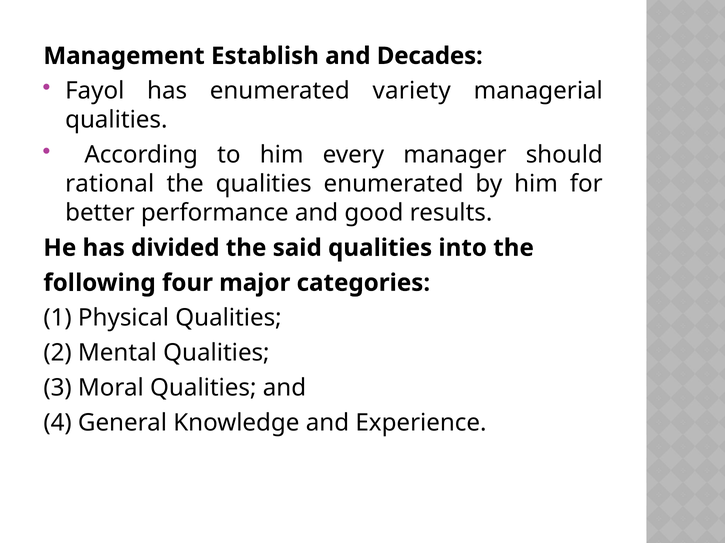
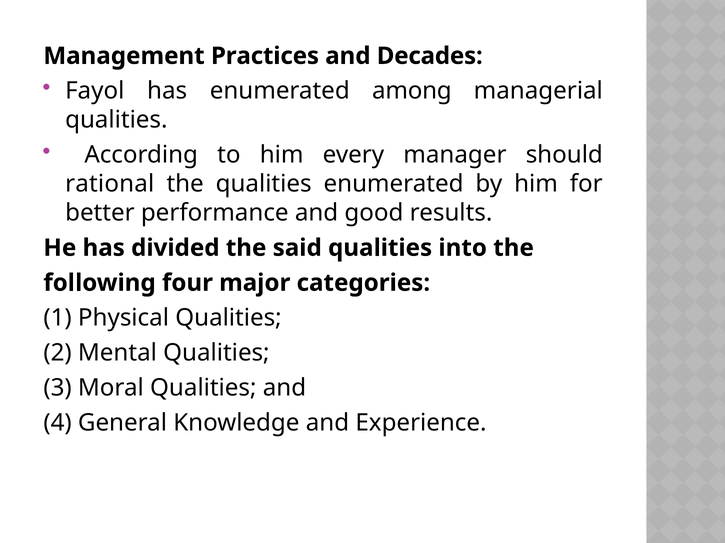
Establish: Establish -> Practices
variety: variety -> among
